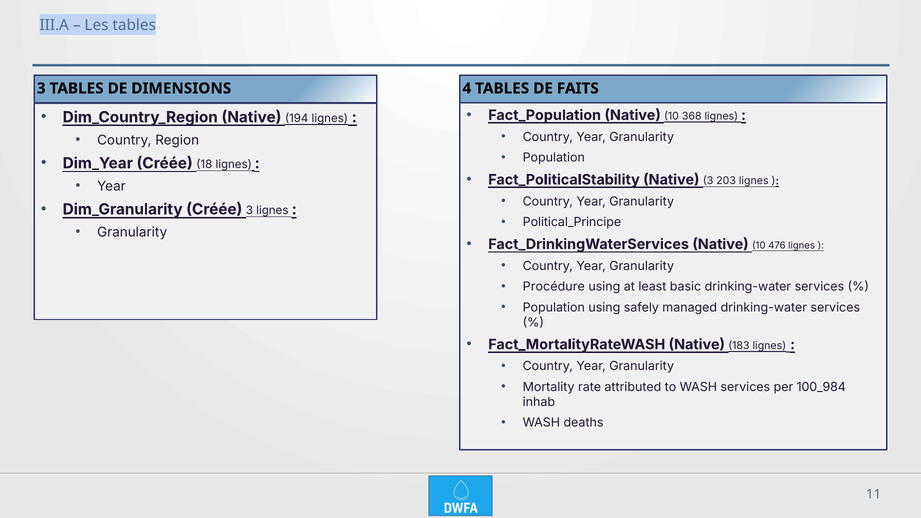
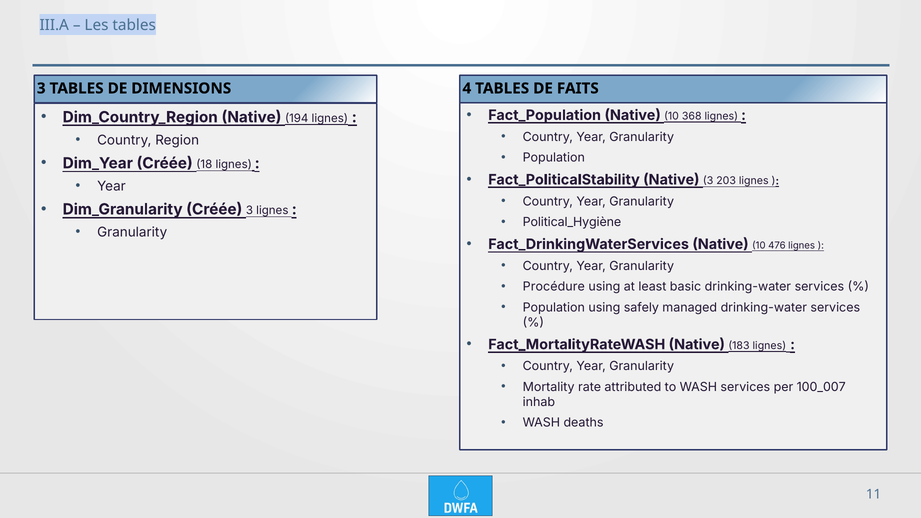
Political_Principe: Political_Principe -> Political_Hygiène
100_984: 100_984 -> 100_007
